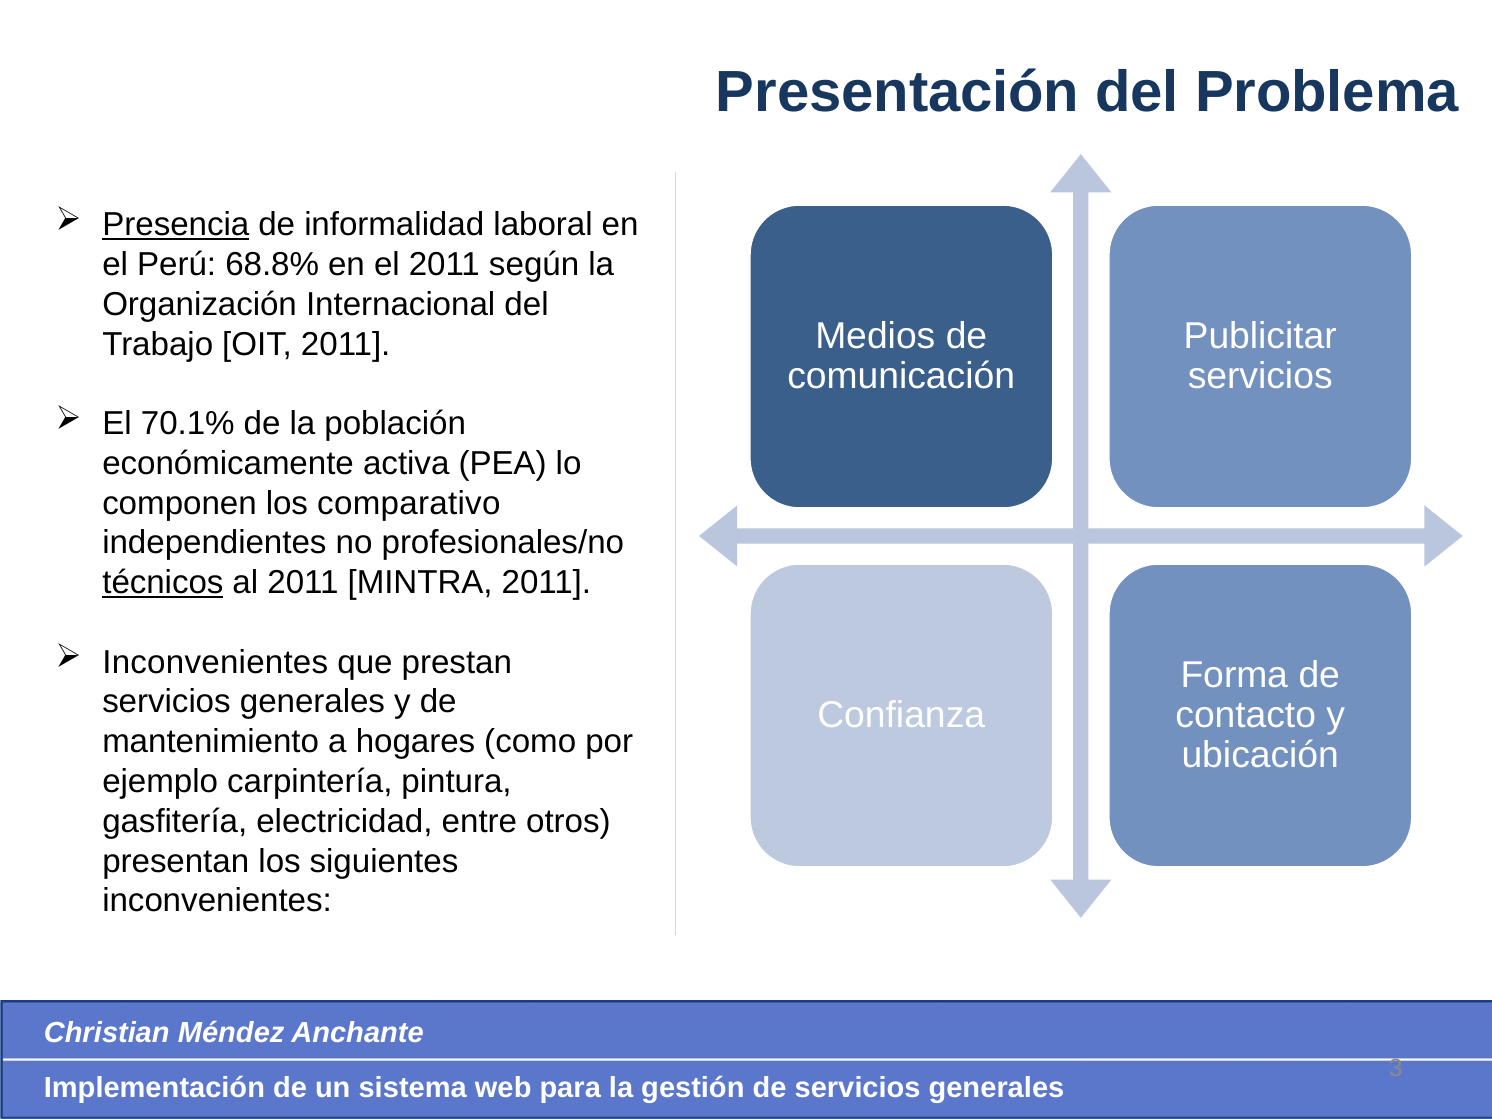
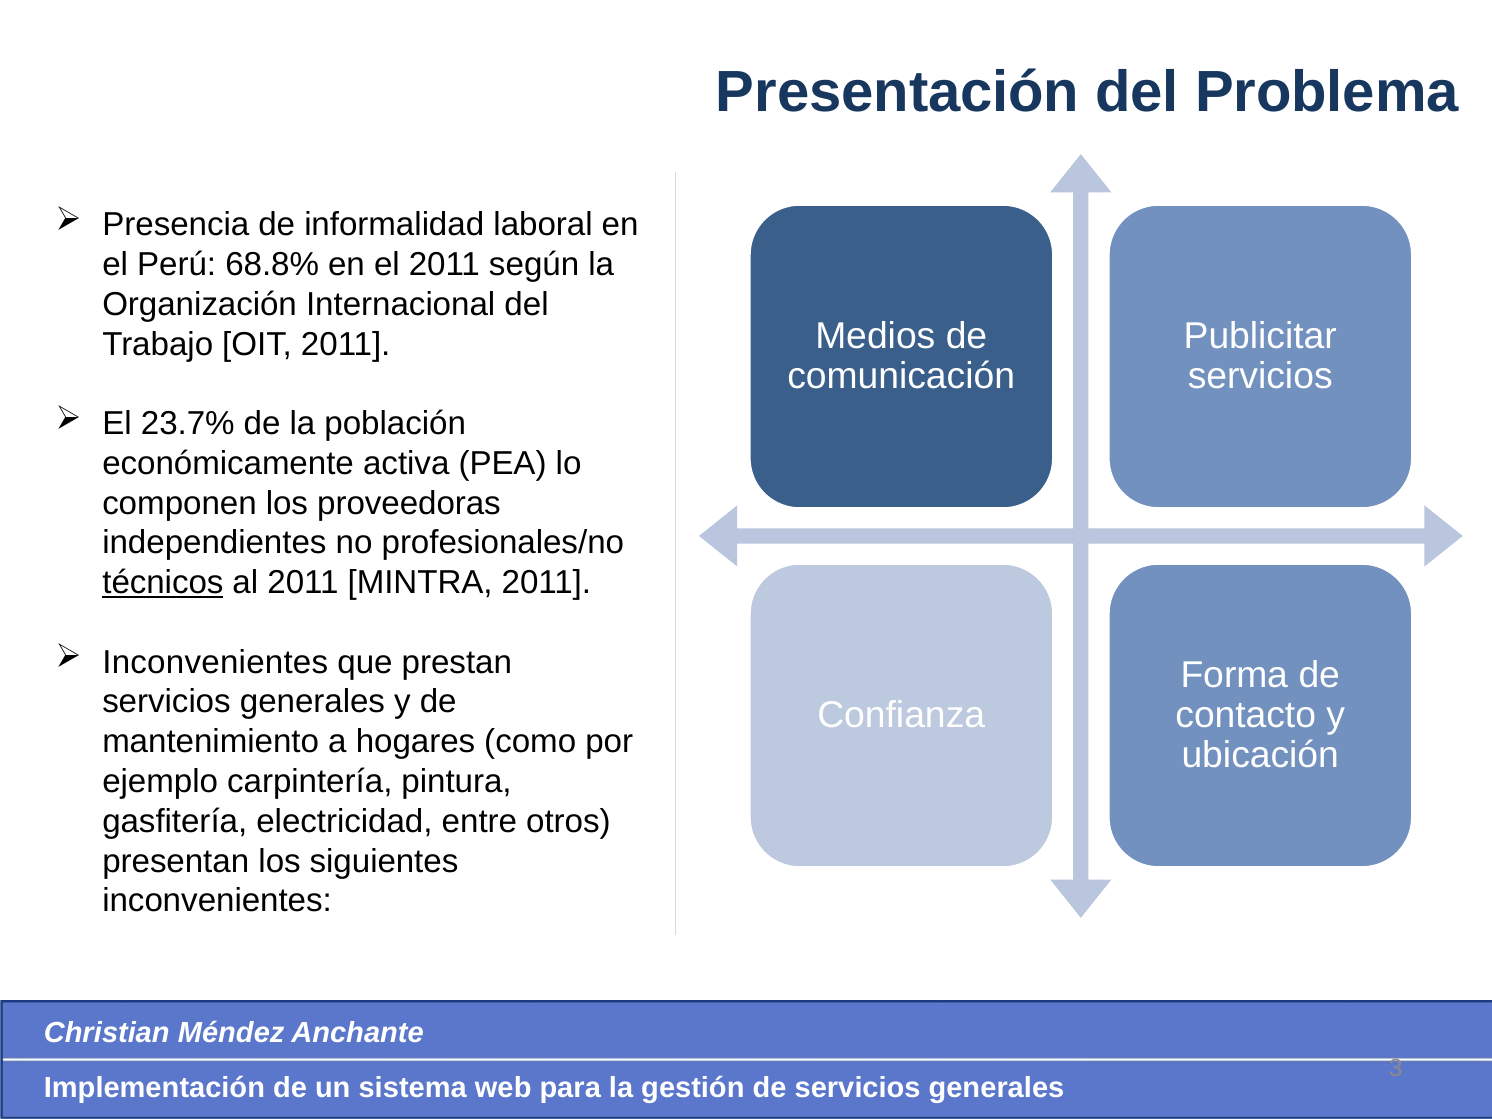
Presencia underline: present -> none
70.1%: 70.1% -> 23.7%
comparativo: comparativo -> proveedoras
